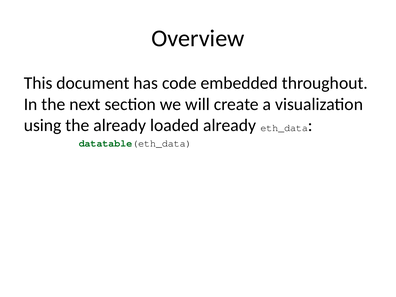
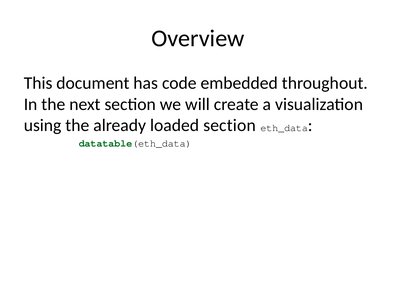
loaded already: already -> section
